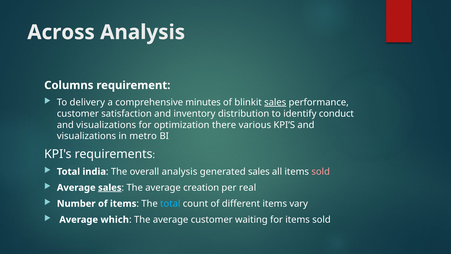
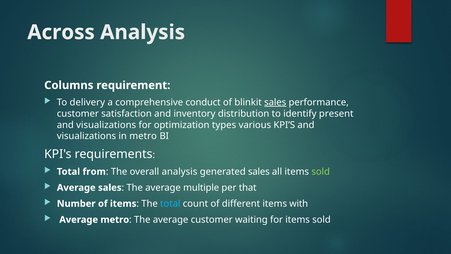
minutes: minutes -> conduct
conduct: conduct -> present
there: there -> types
india: india -> from
sold at (321, 171) colour: pink -> light green
sales at (110, 187) underline: present -> none
creation: creation -> multiple
real: real -> that
vary: vary -> with
Average which: which -> metro
